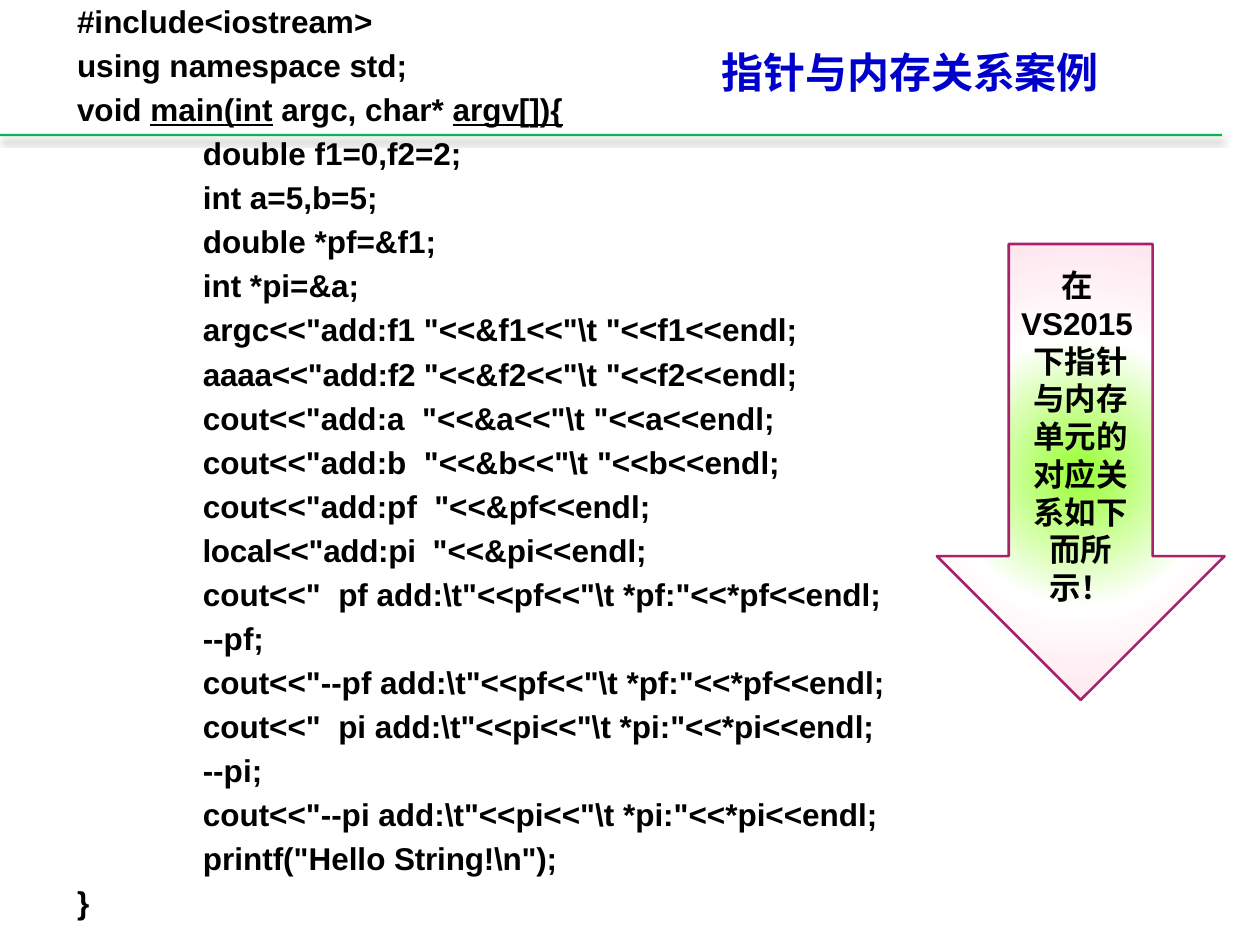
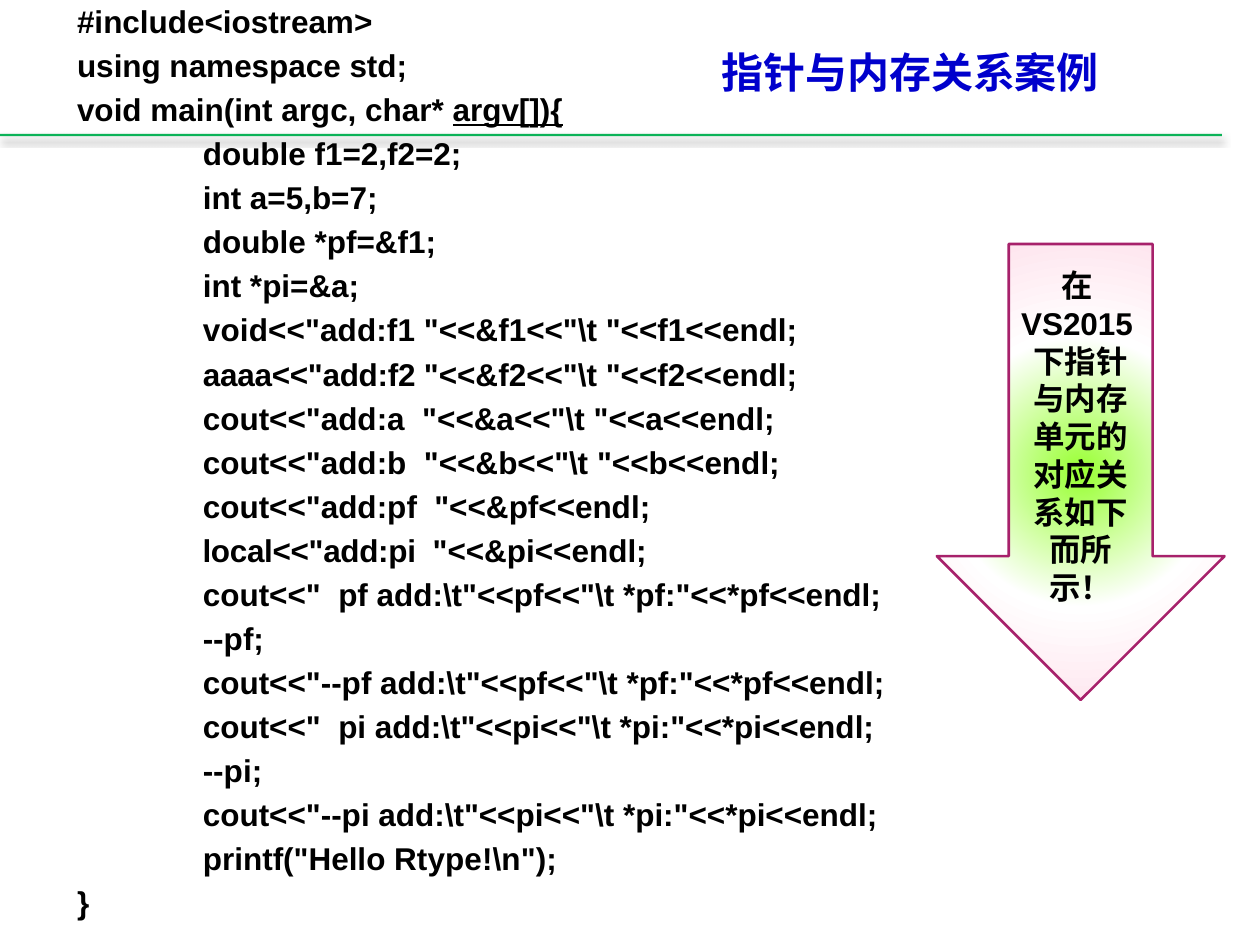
main(int underline: present -> none
f1=0,f2=2: f1=0,f2=2 -> f1=2,f2=2
a=5,b=5: a=5,b=5 -> a=5,b=7
argc<<"add:f1: argc<<"add:f1 -> void<<"add:f1
String!\n: String!\n -> Rtype!\n
